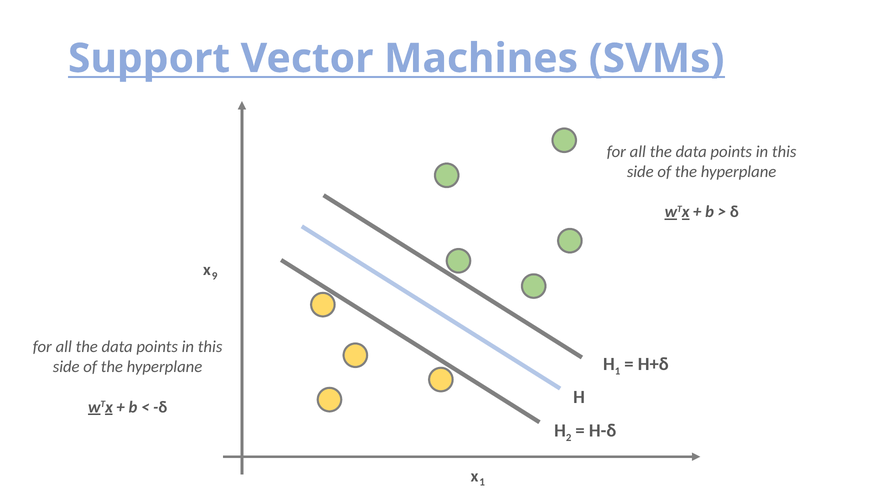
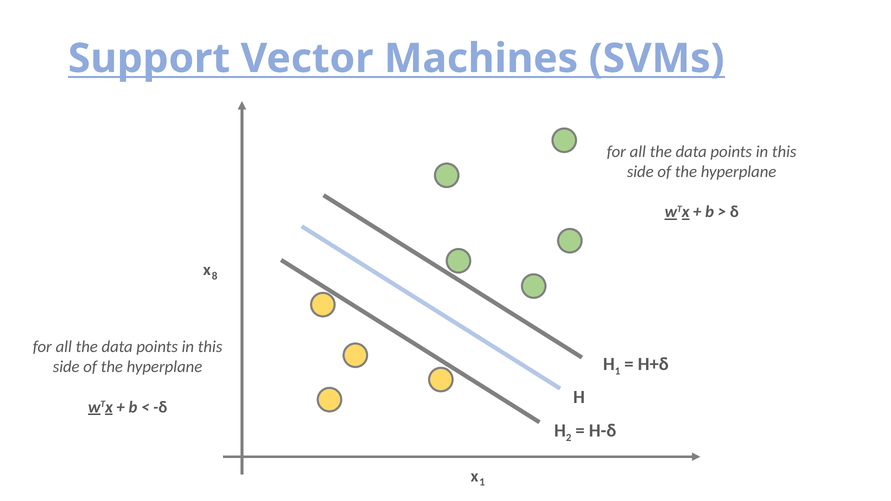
9: 9 -> 8
